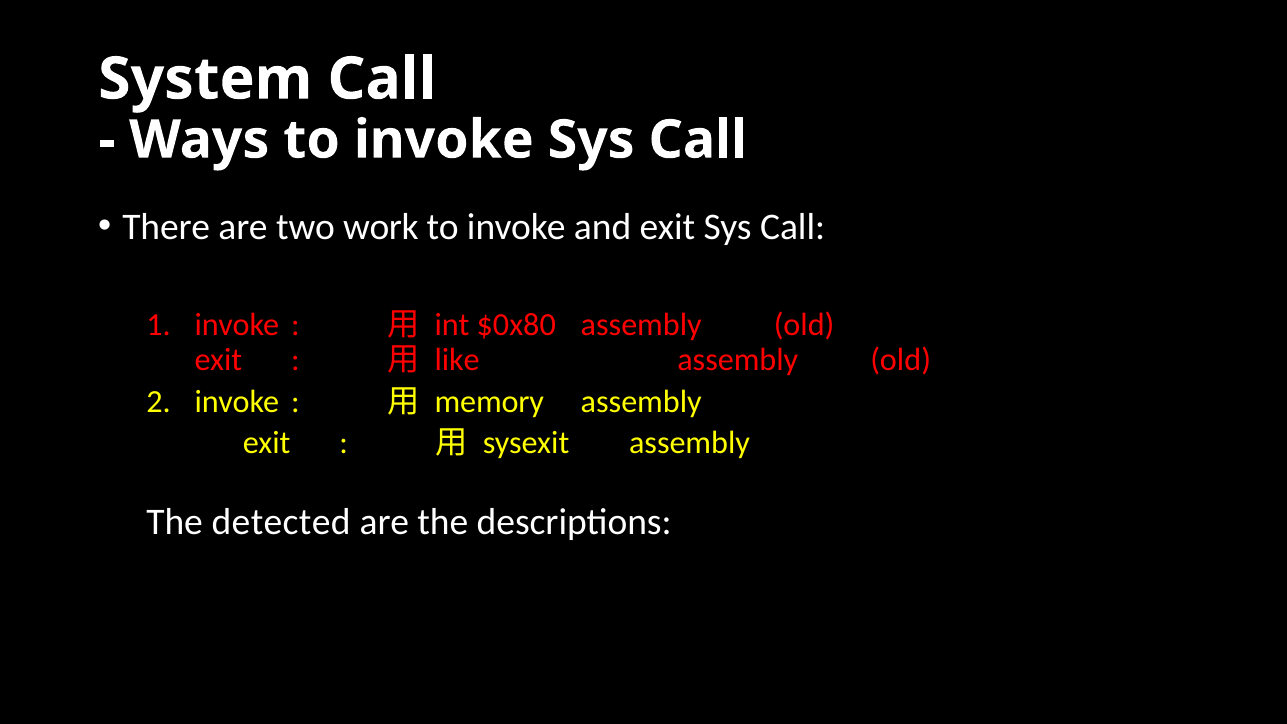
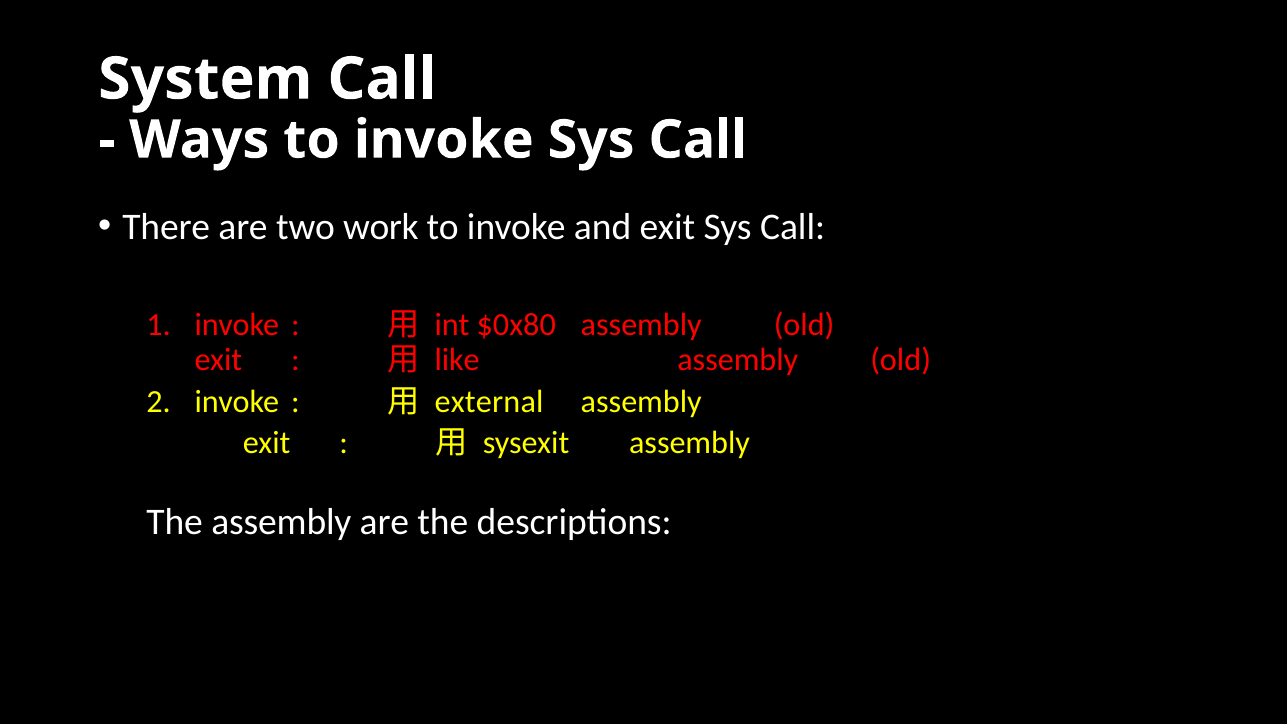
memory: memory -> external
The detected: detected -> assembly
